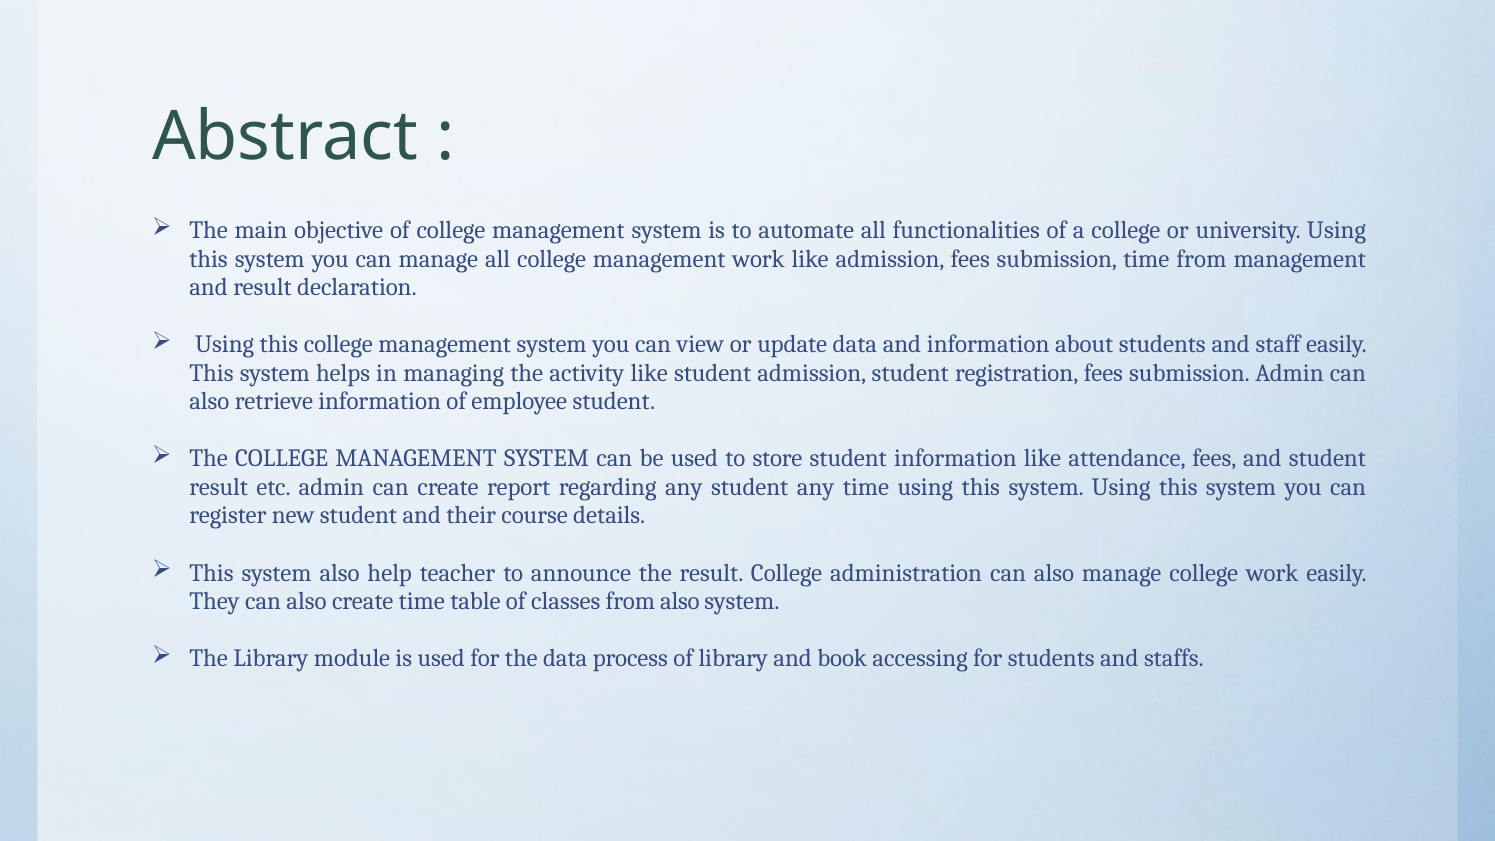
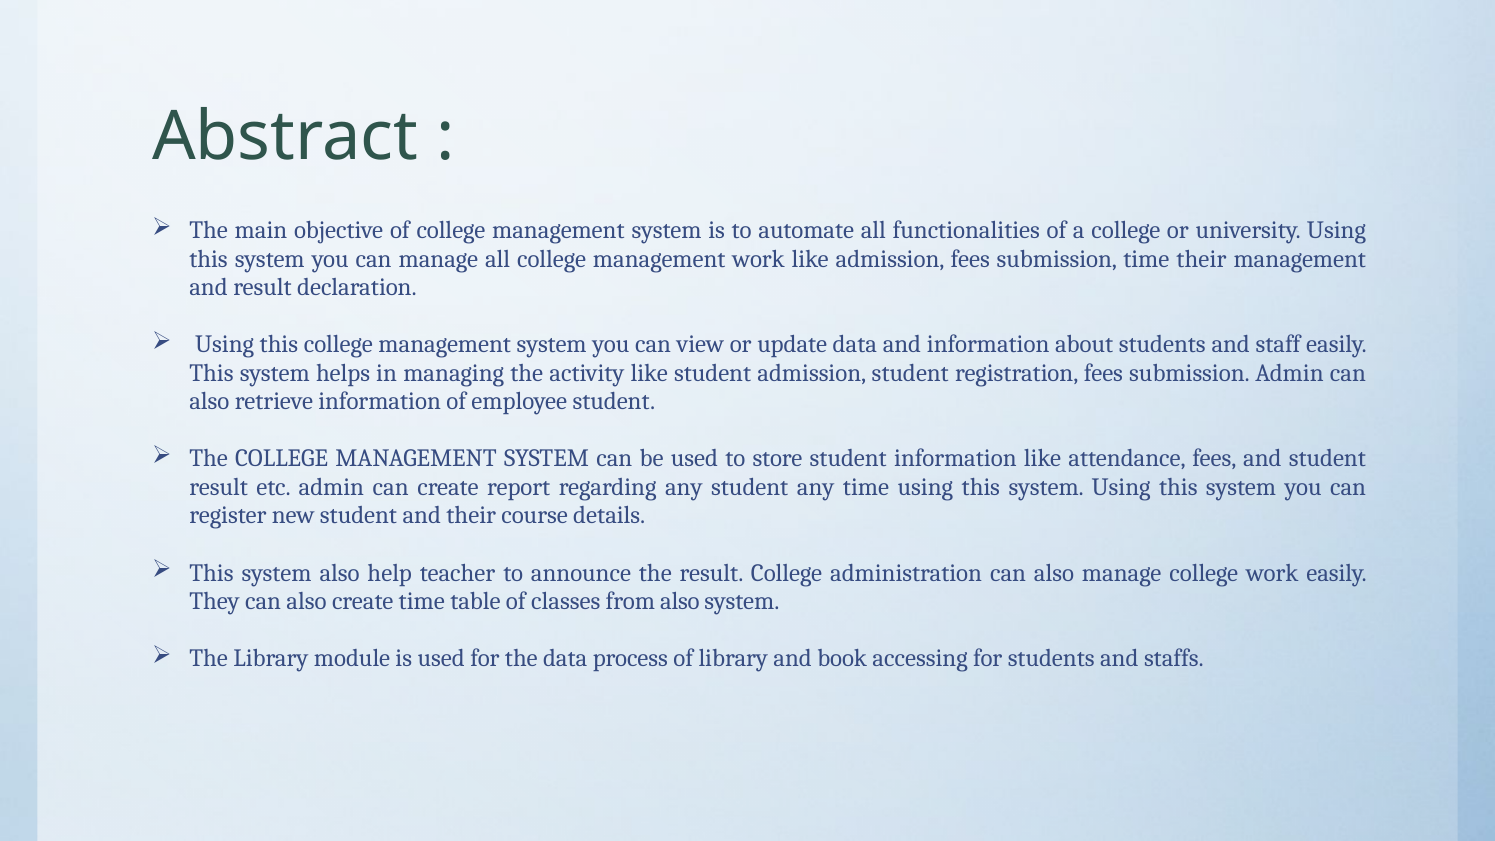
time from: from -> their
